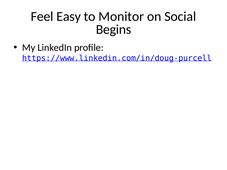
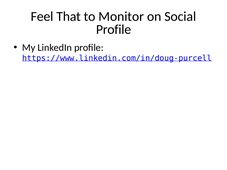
Easy: Easy -> That
Begins at (114, 30): Begins -> Profile
